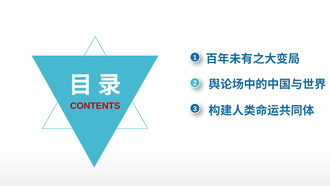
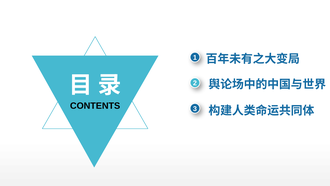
CONTENTS colour: red -> black
